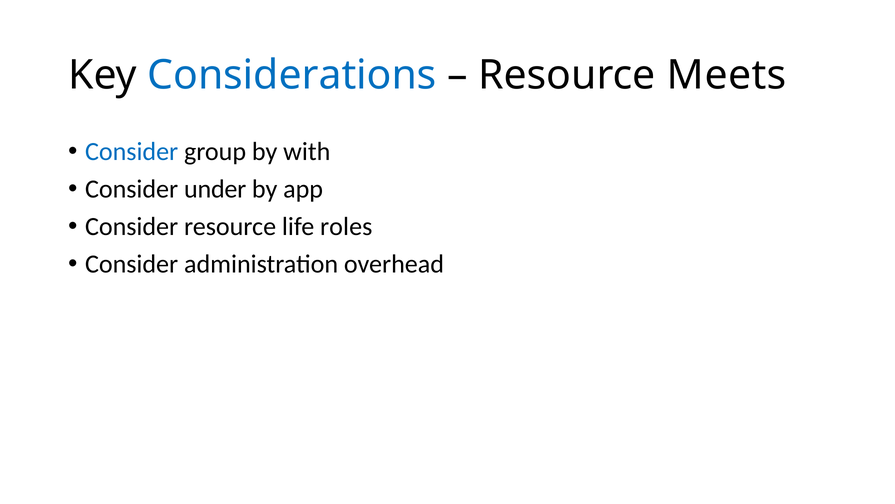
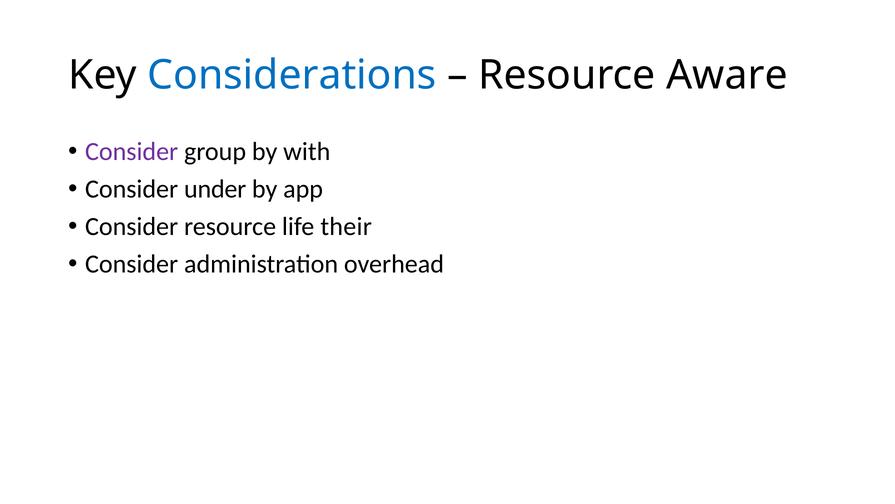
Meets: Meets -> Aware
Consider at (132, 151) colour: blue -> purple
roles: roles -> their
